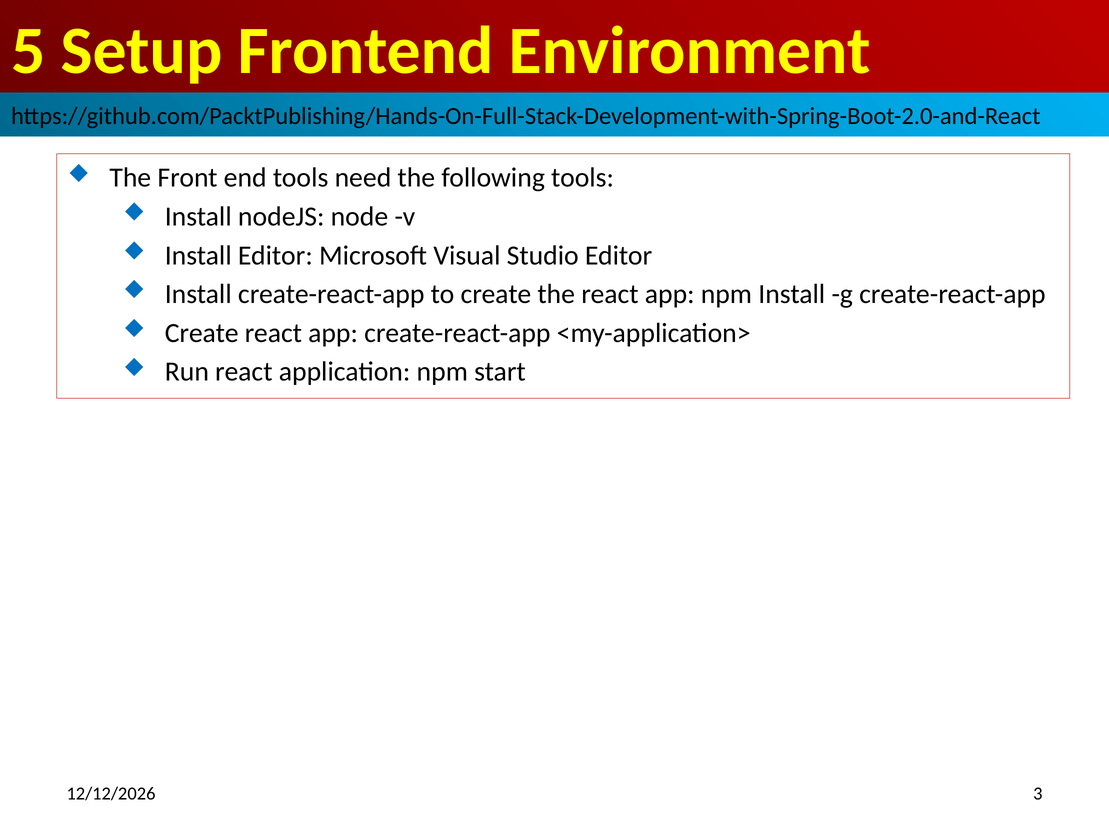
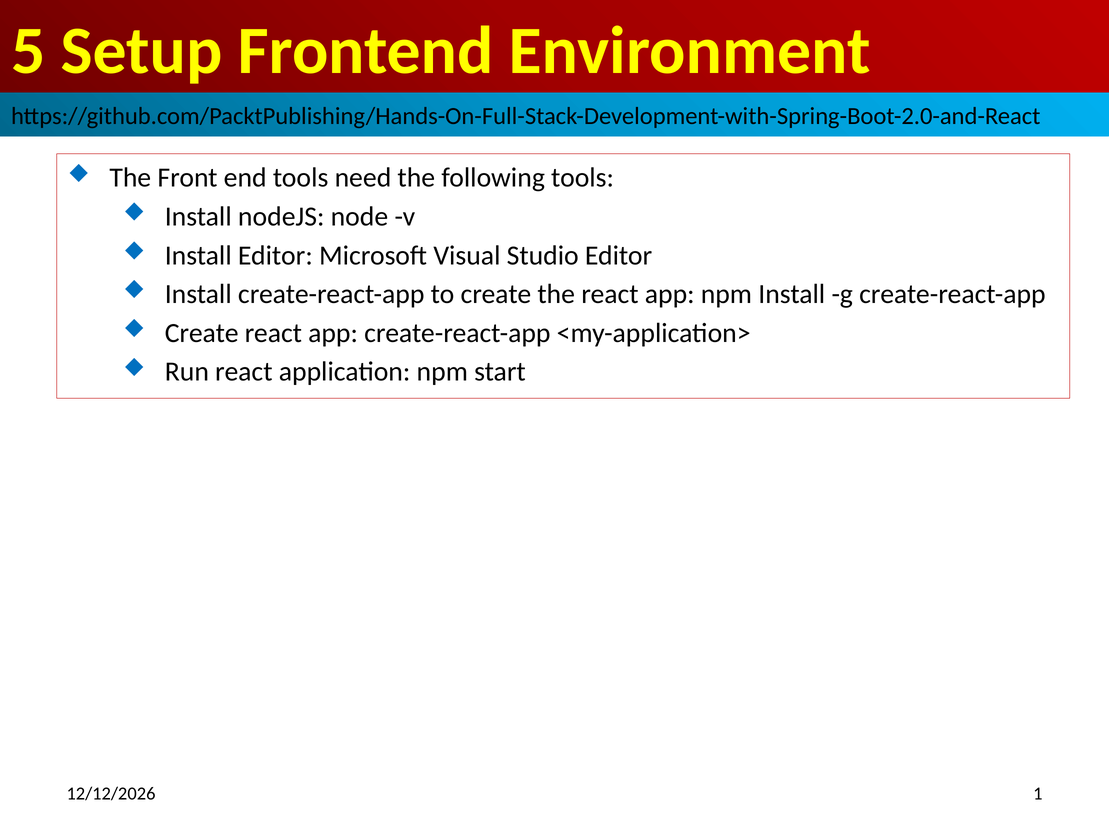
3: 3 -> 1
